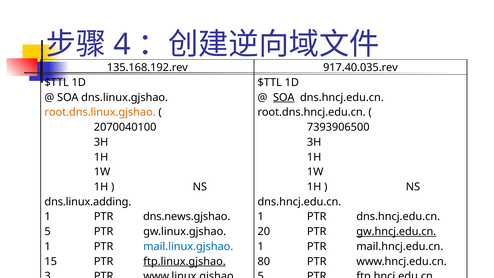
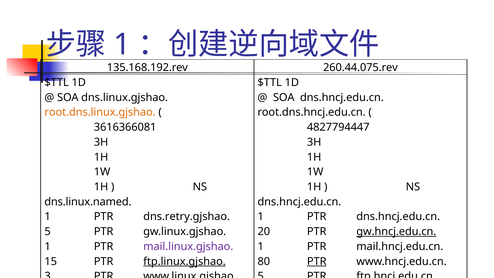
4 at (122, 45): 4 -> 1
917.40.035.rev: 917.40.035.rev -> 260.44.075.rev
SOA at (284, 97) underline: present -> none
2070040100: 2070040100 -> 3616366081
7393906500: 7393906500 -> 4827794447
dns.linux.adding: dns.linux.adding -> dns.linux.named
dns.news.gjshao: dns.news.gjshao -> dns.retry.gjshao
mail.linux.gjshao colour: blue -> purple
PTR at (317, 261) underline: none -> present
